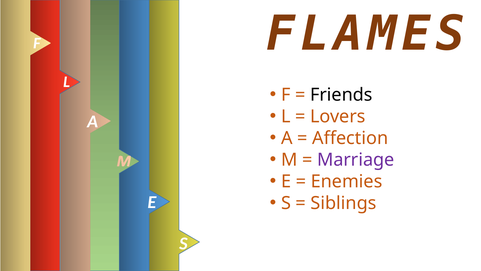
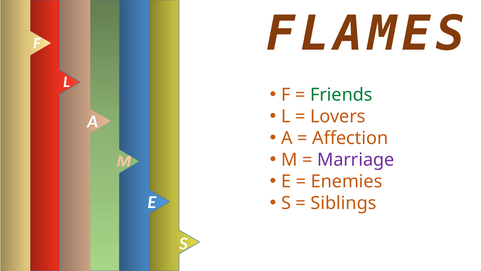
Friends colour: black -> green
